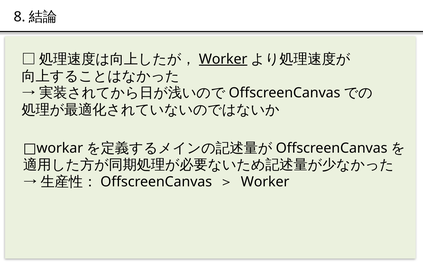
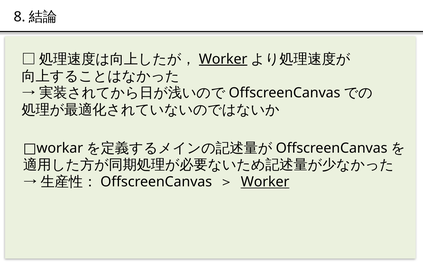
Worker at (265, 182) underline: none -> present
